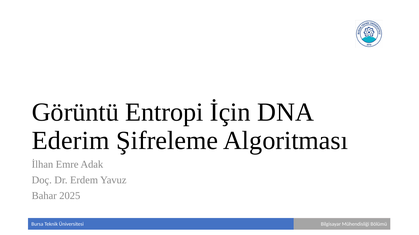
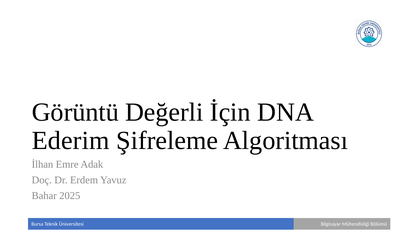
Entropi: Entropi -> Değerli
